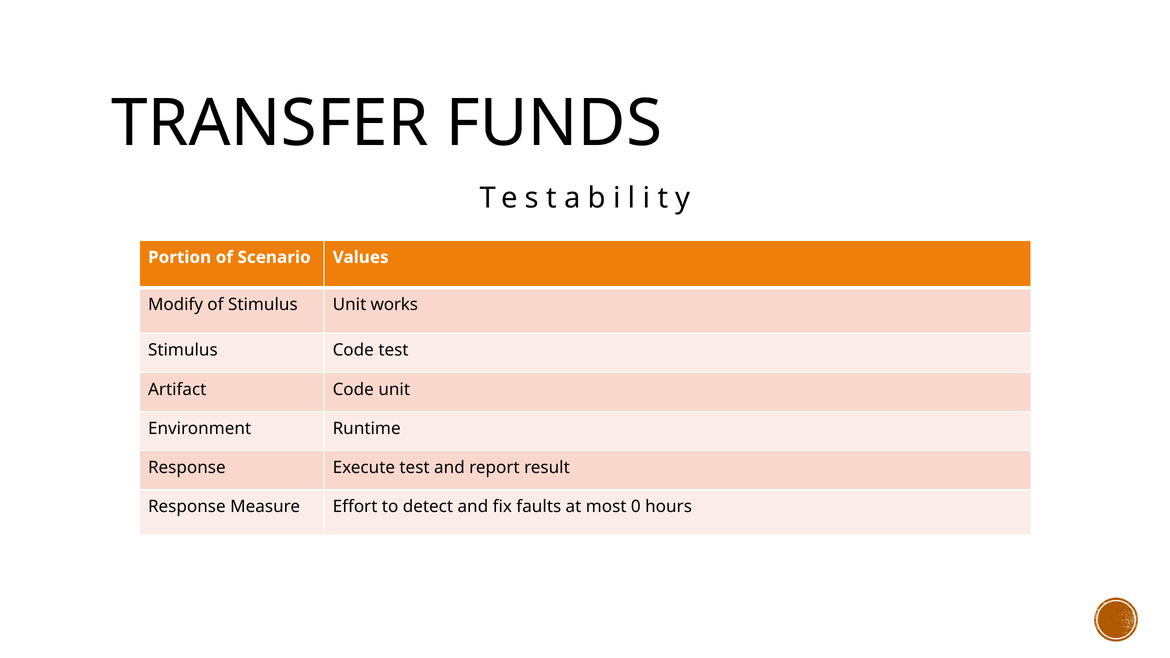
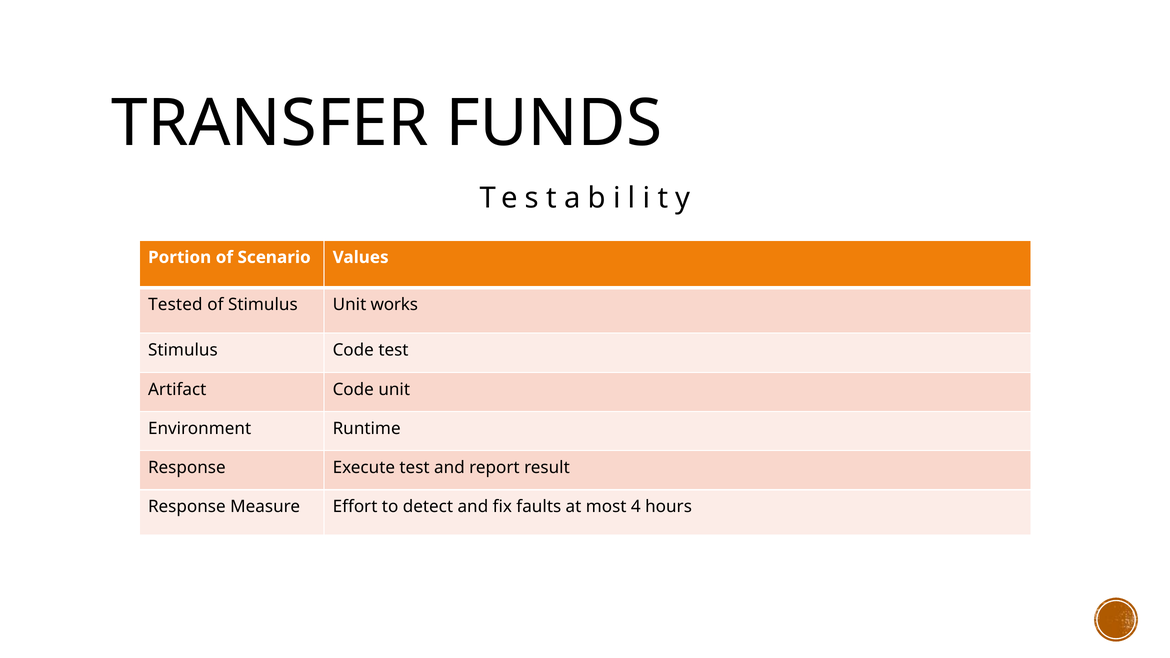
Modify: Modify -> Tested
0: 0 -> 4
